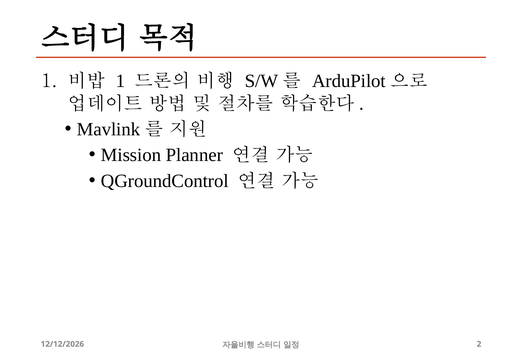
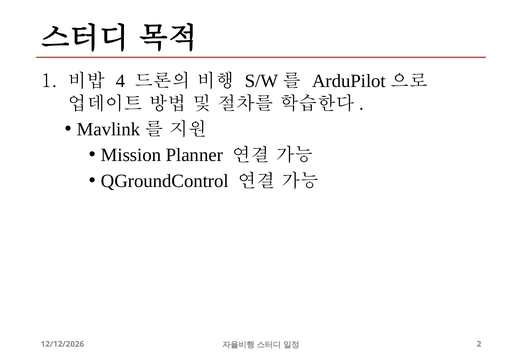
1 at (121, 81): 1 -> 4
